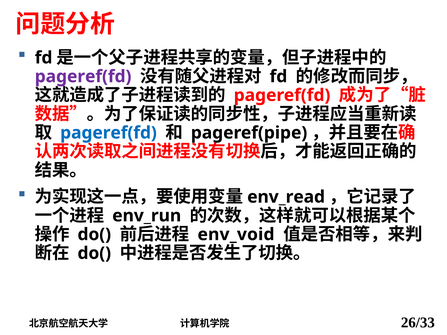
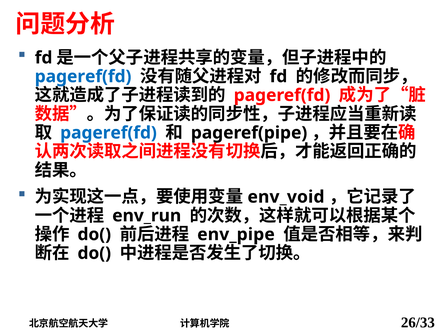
pageref(fd at (83, 77) colour: purple -> blue
env_read: env_read -> env_void
env_void: env_void -> env_pipe
